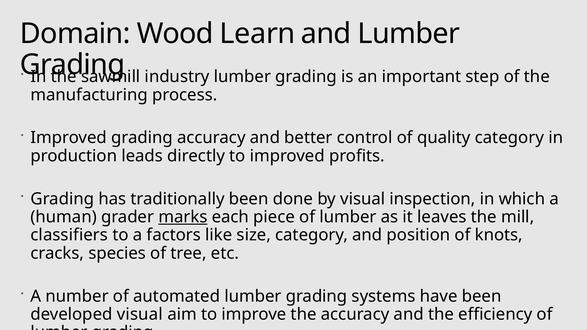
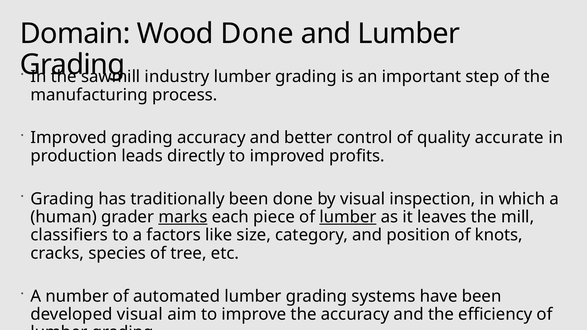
Wood Learn: Learn -> Done
quality category: category -> accurate
lumber at (348, 217) underline: none -> present
